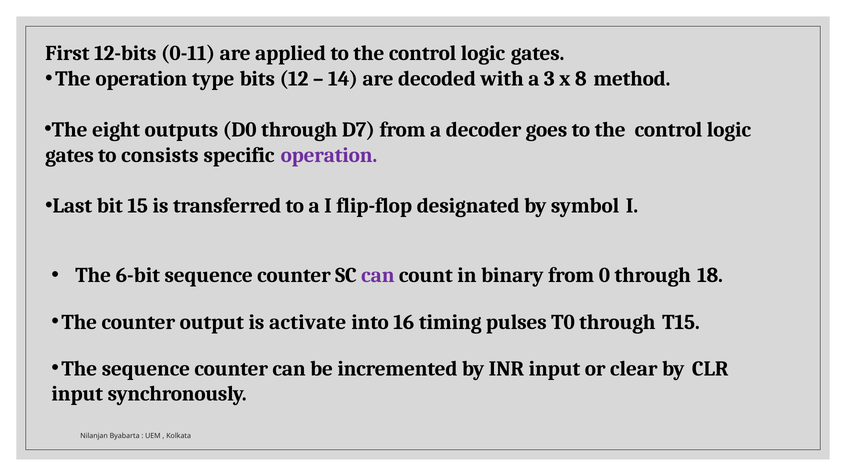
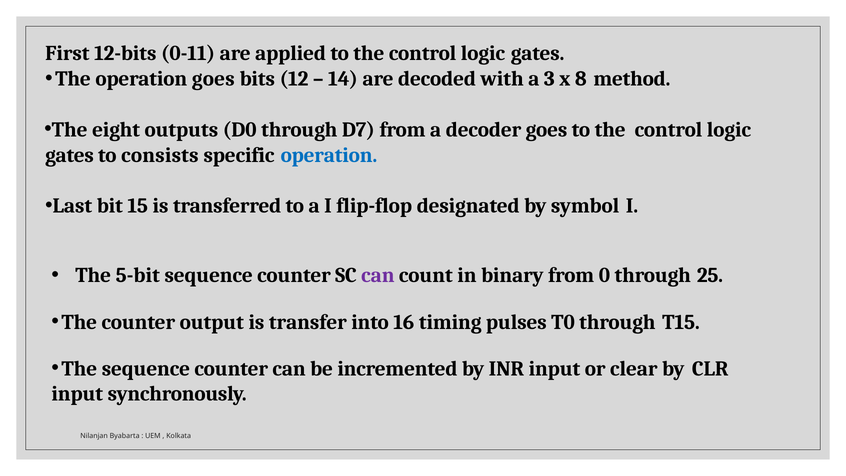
operation type: type -> goes
operation at (329, 155) colour: purple -> blue
6-bit: 6-bit -> 5-bit
18: 18 -> 25
activate: activate -> transfer
